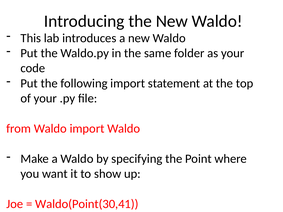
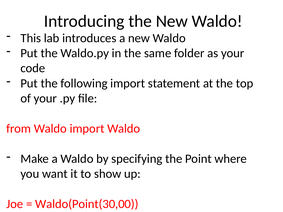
Waldo(Point(30,41: Waldo(Point(30,41 -> Waldo(Point(30,00
